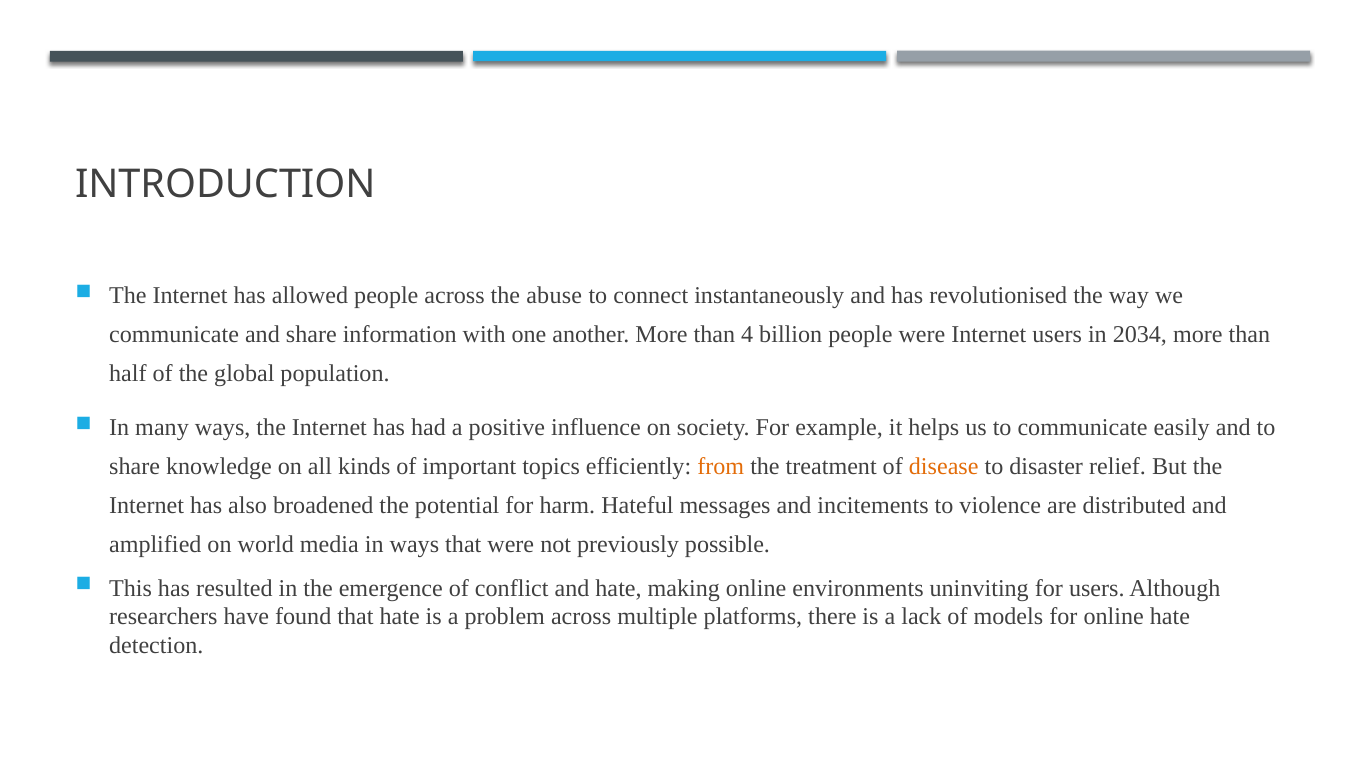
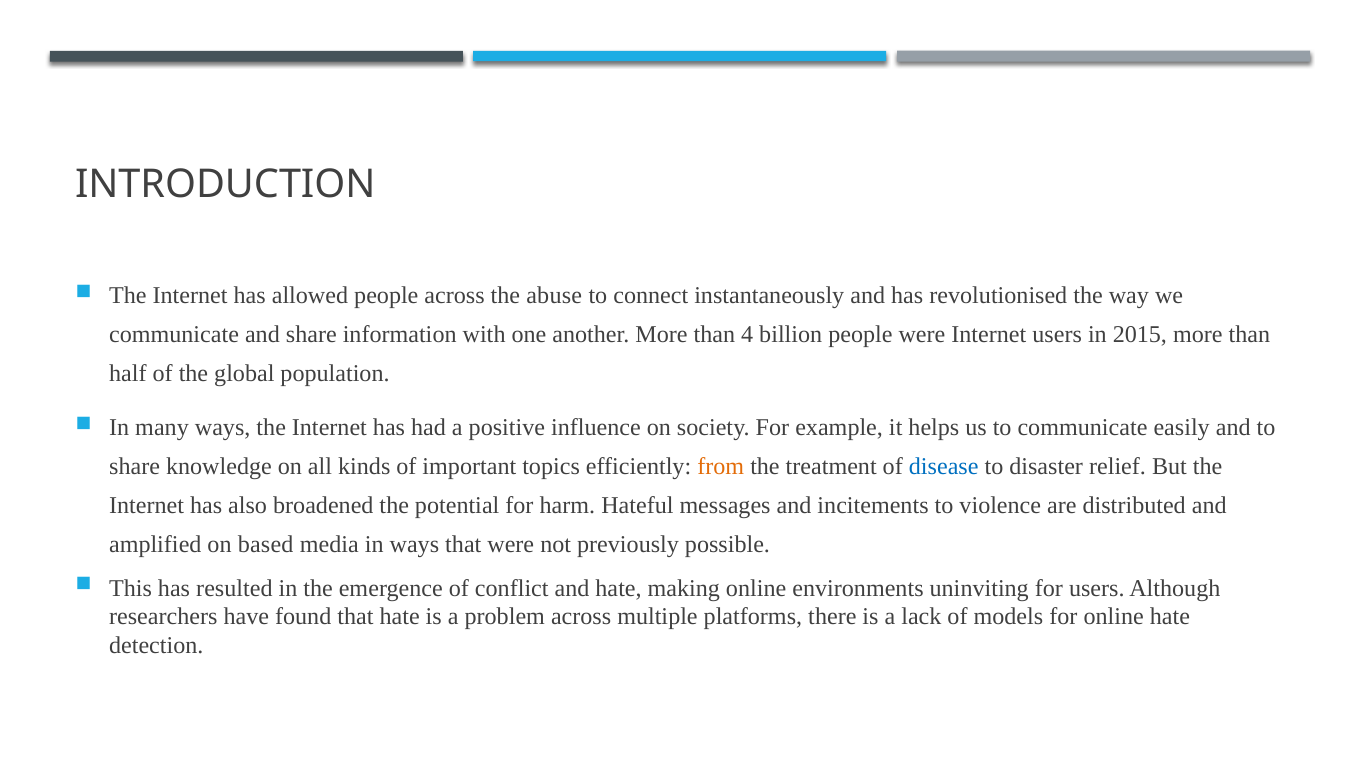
2034: 2034 -> 2015
disease colour: orange -> blue
world: world -> based
